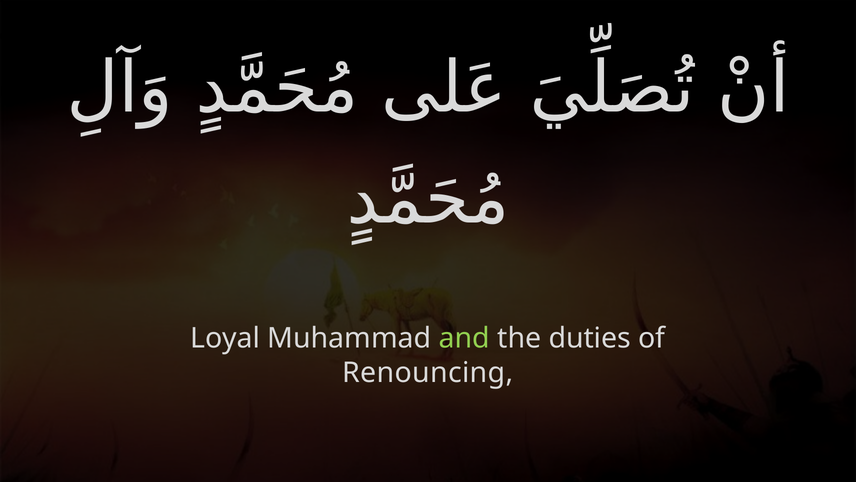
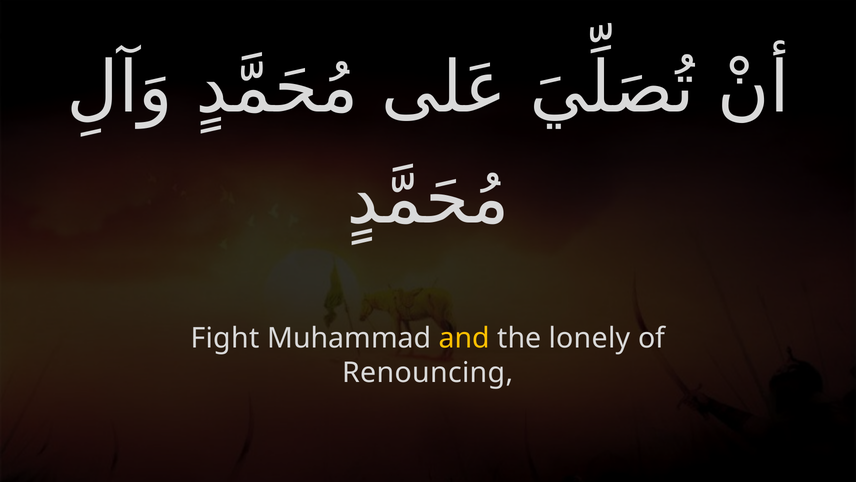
Loyal: Loyal -> Fight
and colour: light green -> yellow
duties: duties -> lonely
